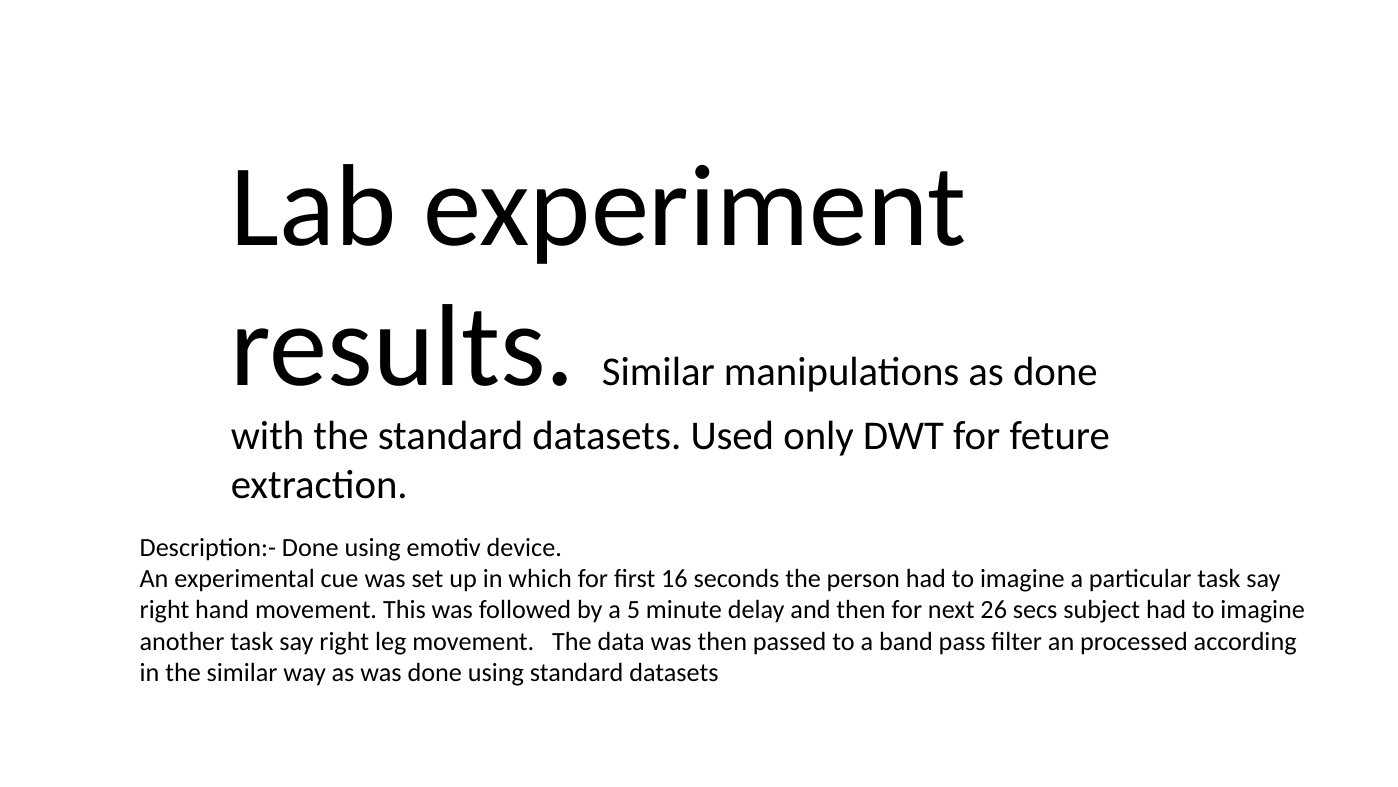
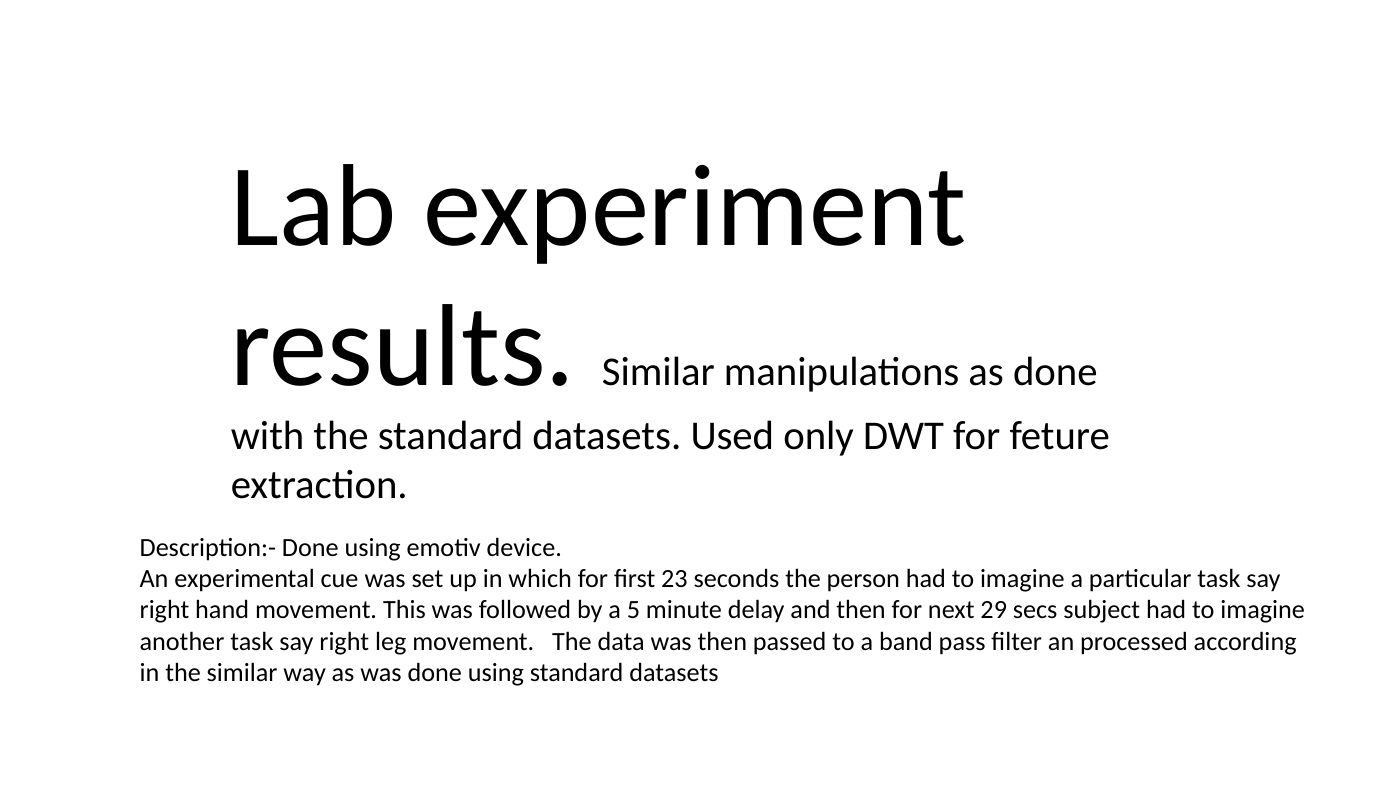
16: 16 -> 23
26: 26 -> 29
